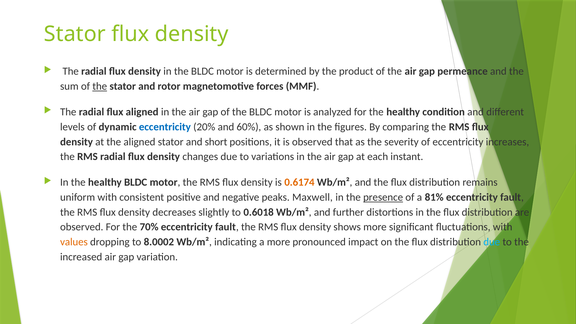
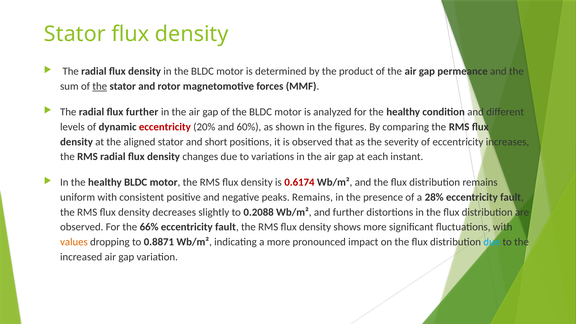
flux aligned: aligned -> further
eccentricity at (165, 127) colour: blue -> red
0.6174 colour: orange -> red
peaks Maxwell: Maxwell -> Remains
presence underline: present -> none
81%: 81% -> 28%
0.6018: 0.6018 -> 0.2088
70%: 70% -> 66%
8.0002: 8.0002 -> 0.8871
